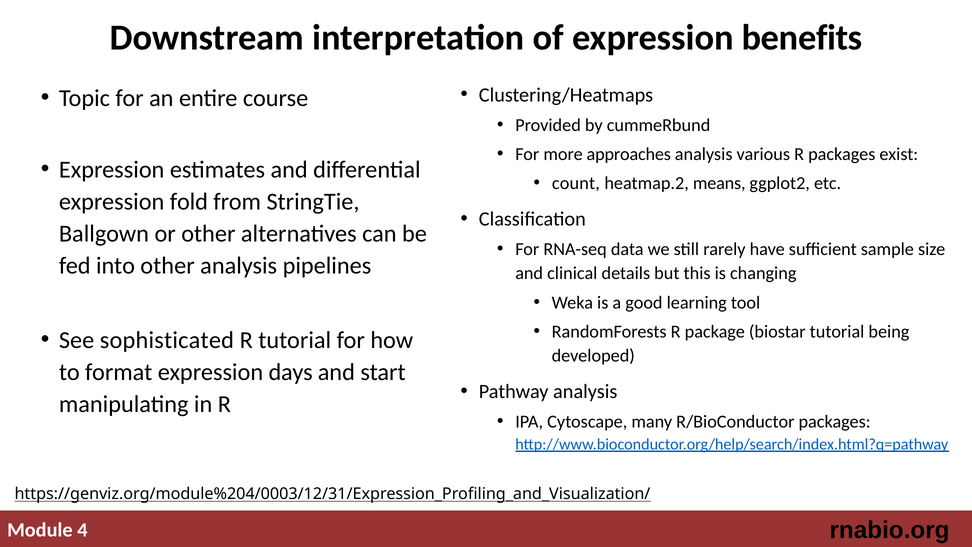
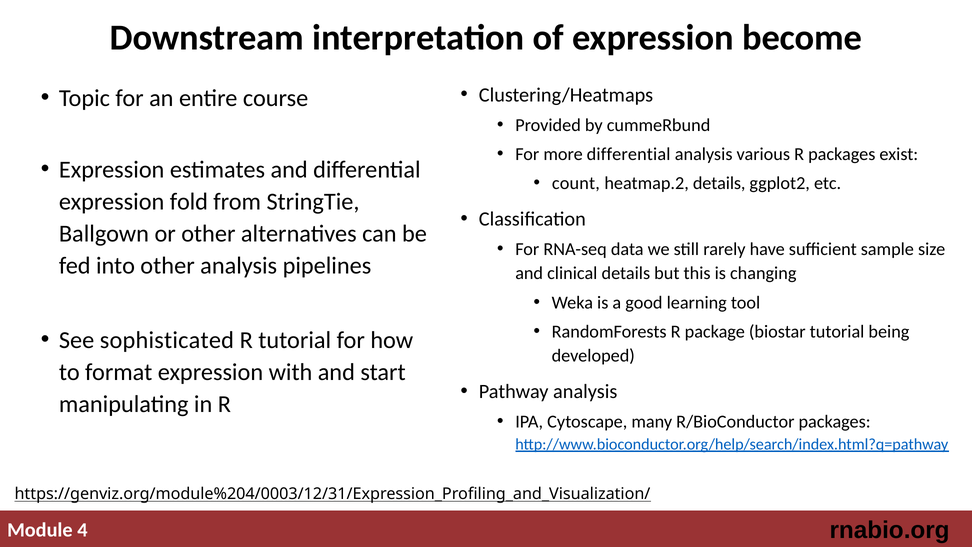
benefits: benefits -> become
more approaches: approaches -> differential
heatmap.2 means: means -> details
days: days -> with
